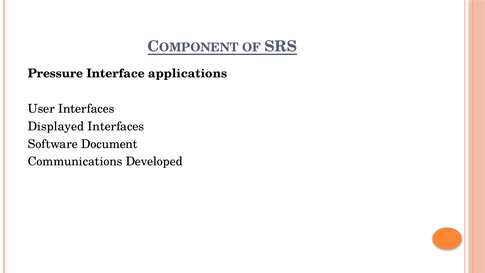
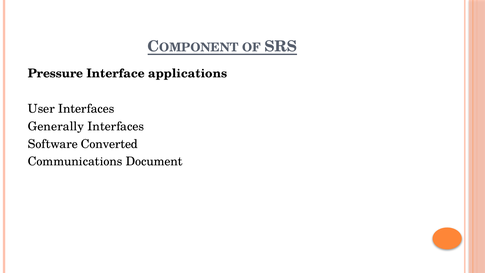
Displayed: Displayed -> Generally
Document: Document -> Converted
Developed: Developed -> Document
